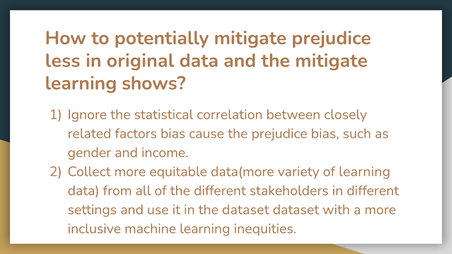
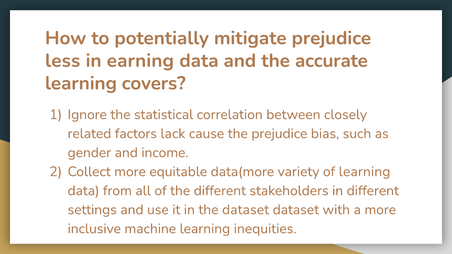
original: original -> earning
the mitigate: mitigate -> accurate
shows: shows -> covers
factors bias: bias -> lack
